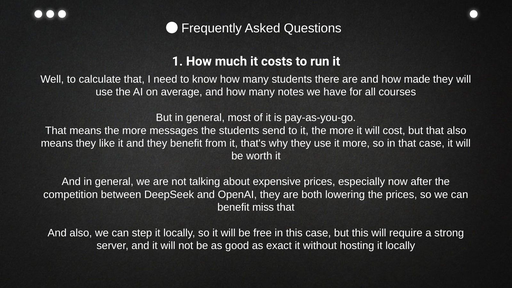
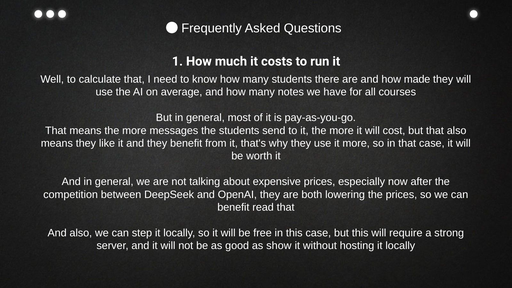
miss: miss -> read
exact: exact -> show
